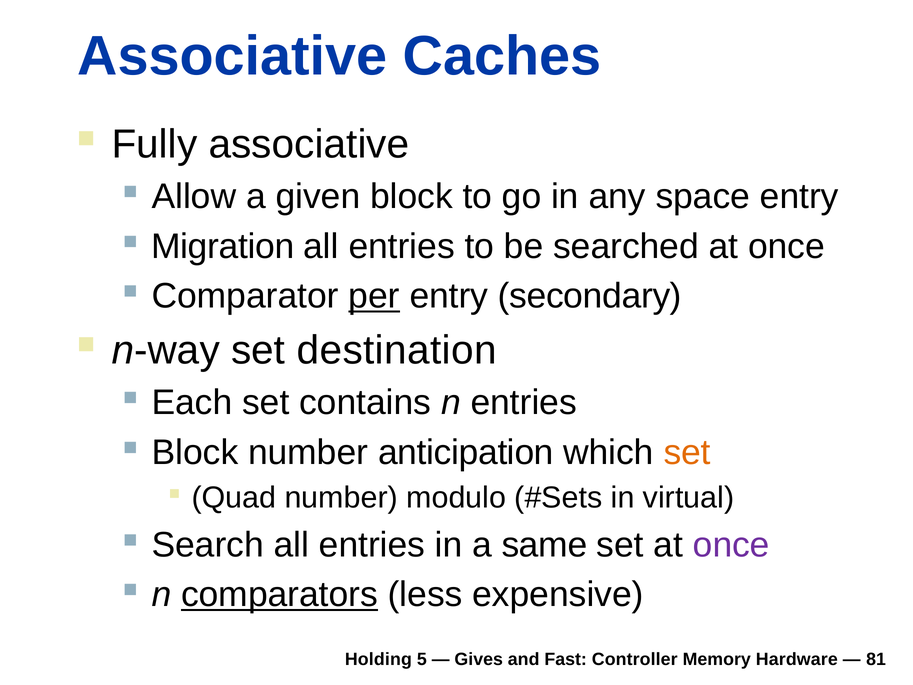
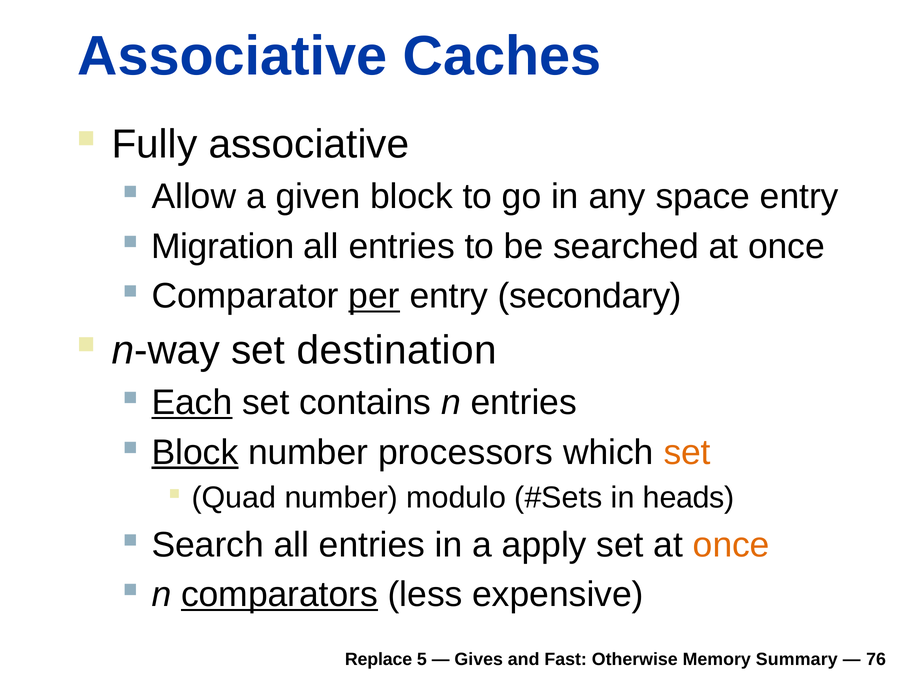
Each underline: none -> present
Block at (195, 452) underline: none -> present
anticipation: anticipation -> processors
virtual: virtual -> heads
same: same -> apply
once at (731, 545) colour: purple -> orange
Holding: Holding -> Replace
Controller: Controller -> Otherwise
Hardware: Hardware -> Summary
81: 81 -> 76
